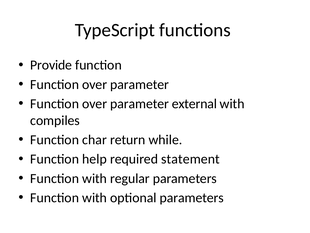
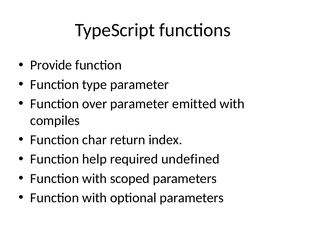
over at (95, 84): over -> type
external: external -> emitted
while: while -> index
statement: statement -> undefined
regular: regular -> scoped
